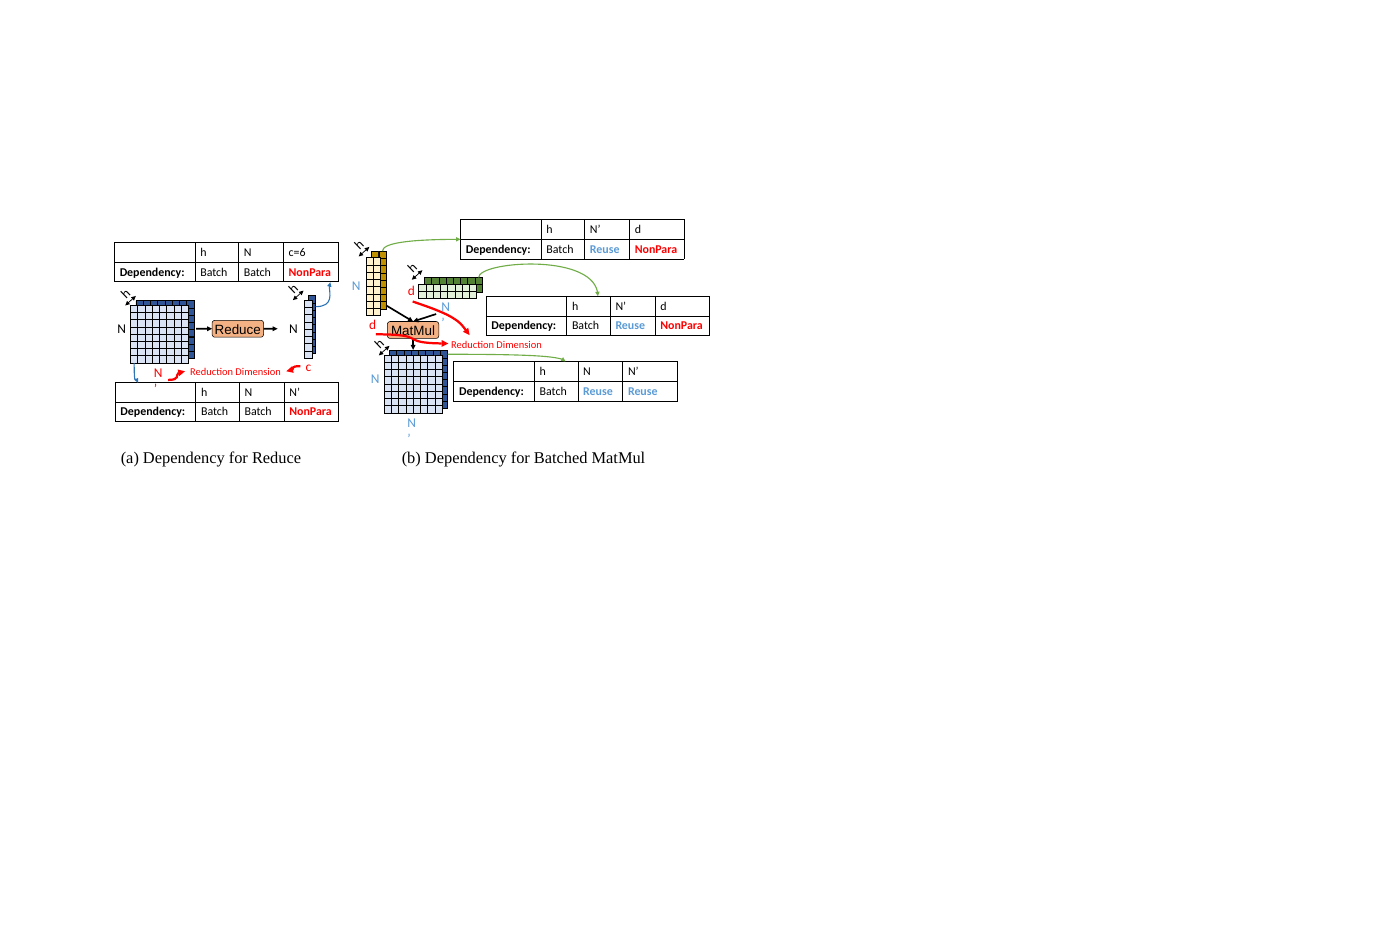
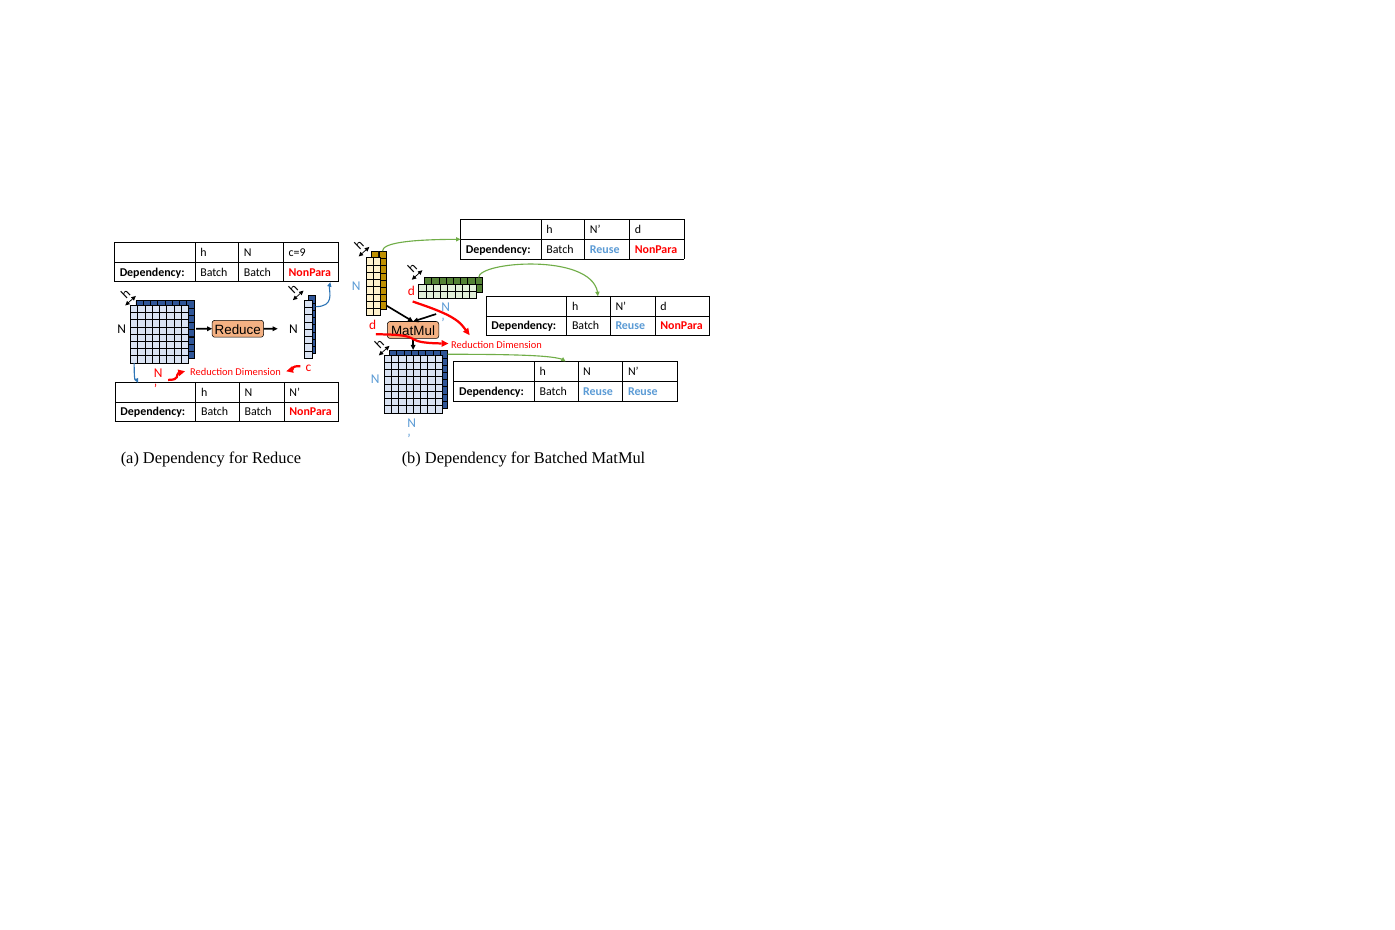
c=6: c=6 -> c=9
